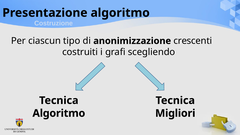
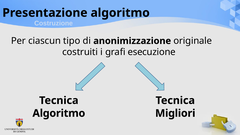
crescenti: crescenti -> originale
scegliendo: scegliendo -> esecuzione
